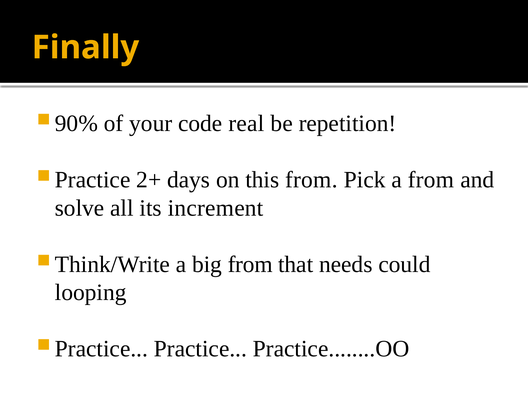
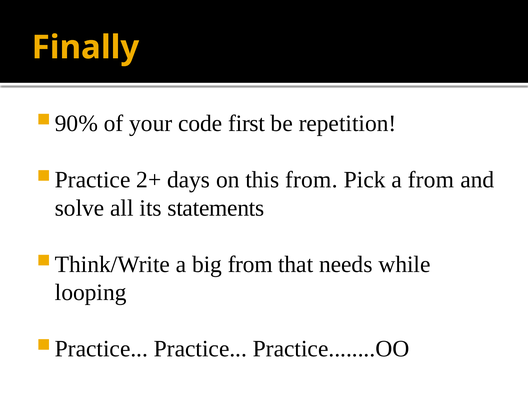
real: real -> first
increment: increment -> statements
could: could -> while
